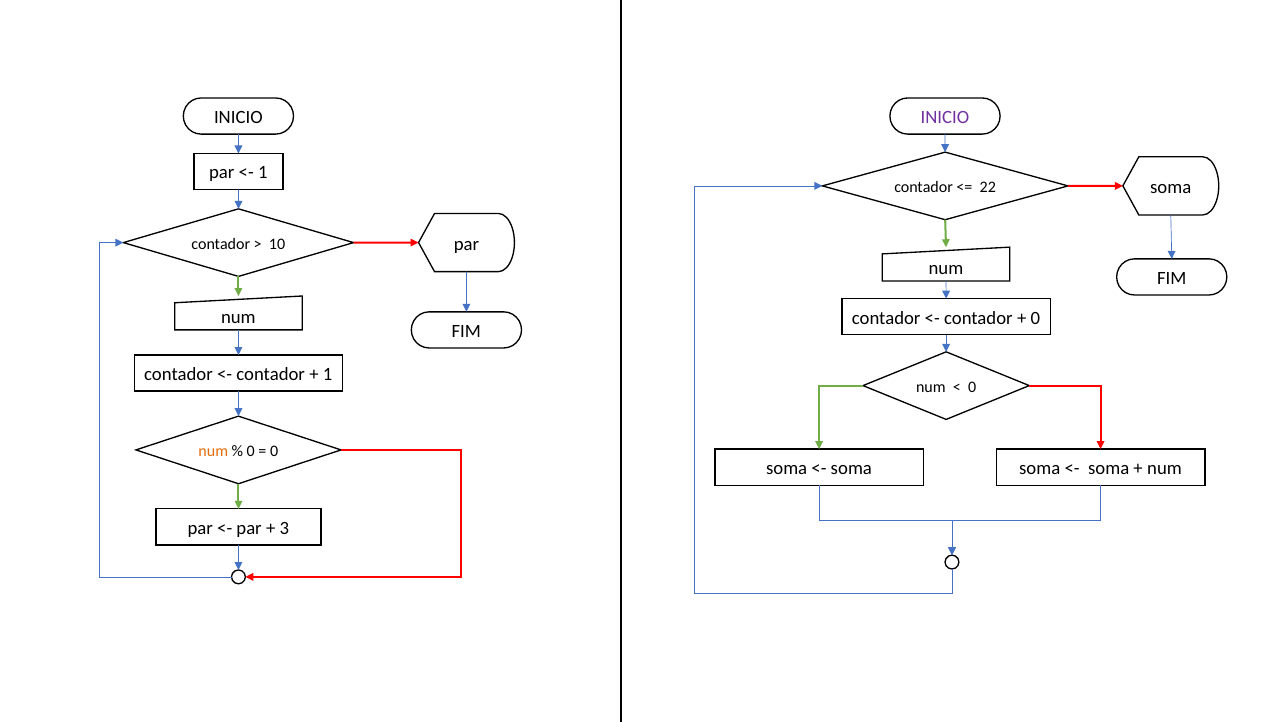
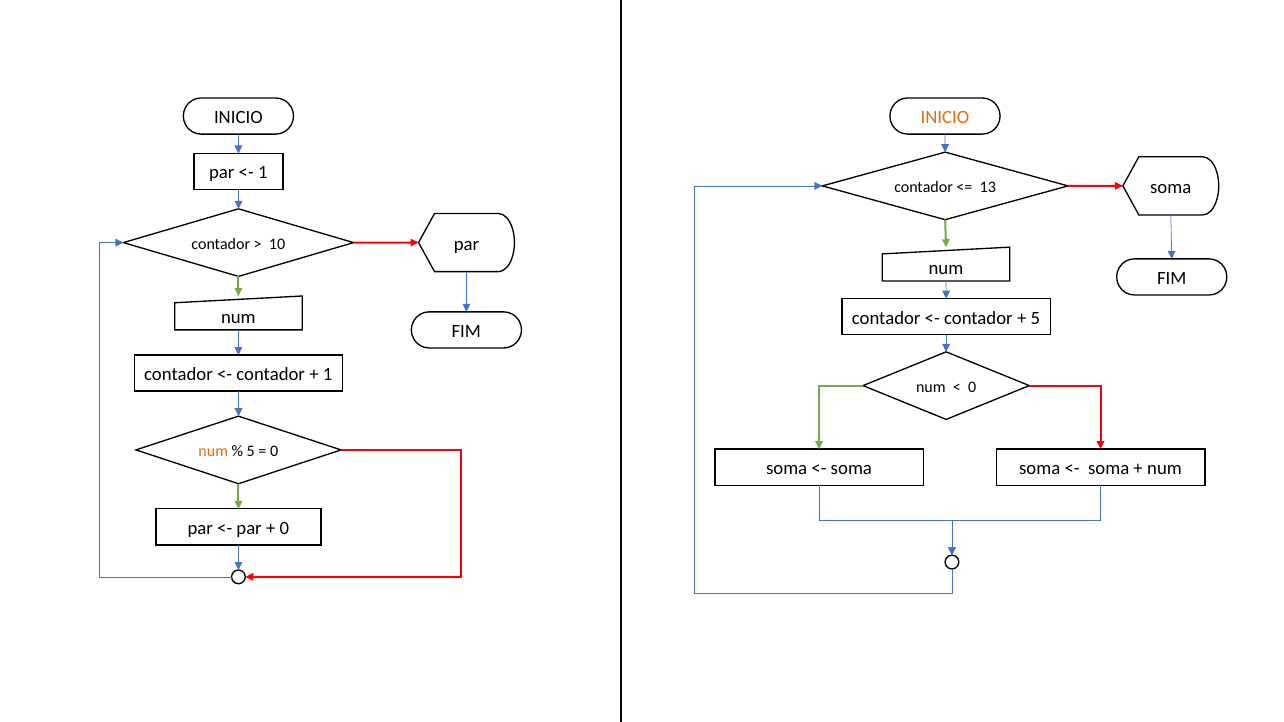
INICIO at (945, 117) colour: purple -> orange
22: 22 -> 13
0 at (1035, 318): 0 -> 5
0 at (251, 451): 0 -> 5
3 at (284, 528): 3 -> 0
